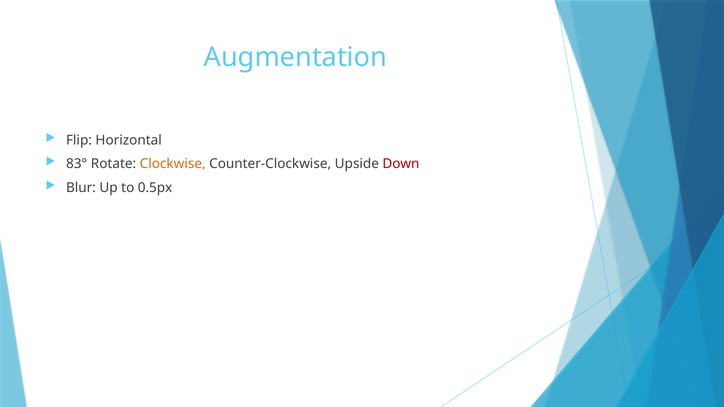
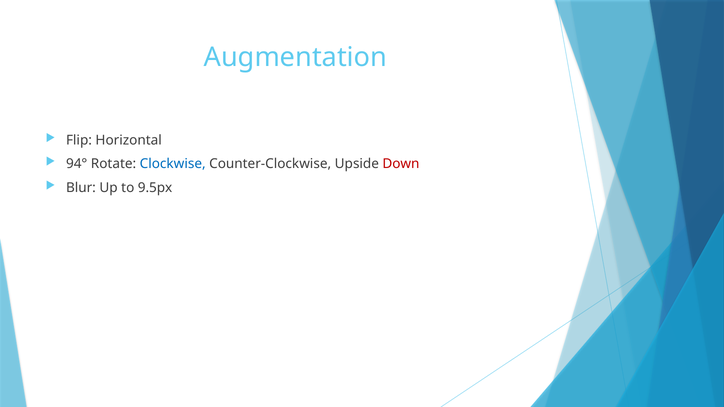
83°: 83° -> 94°
Clockwise colour: orange -> blue
0.5px: 0.5px -> 9.5px
